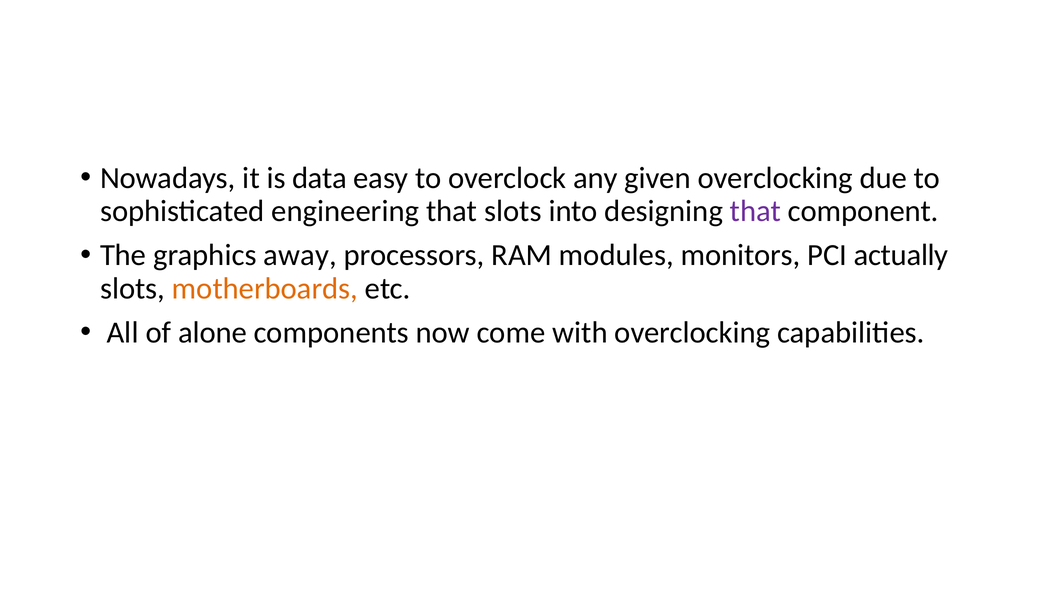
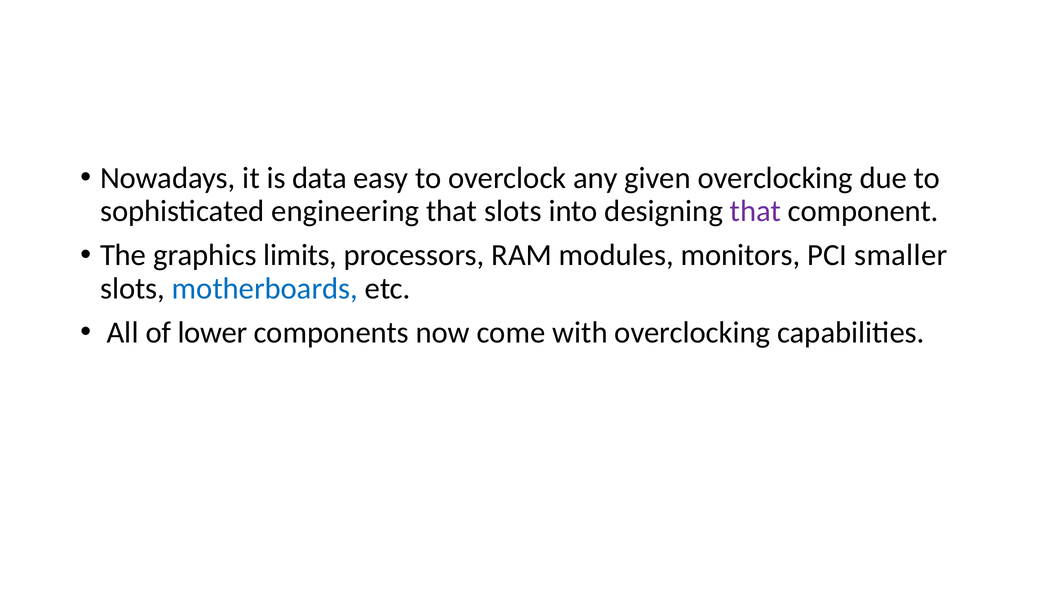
away: away -> limits
actually: actually -> smaller
motherboards colour: orange -> blue
alone: alone -> lower
